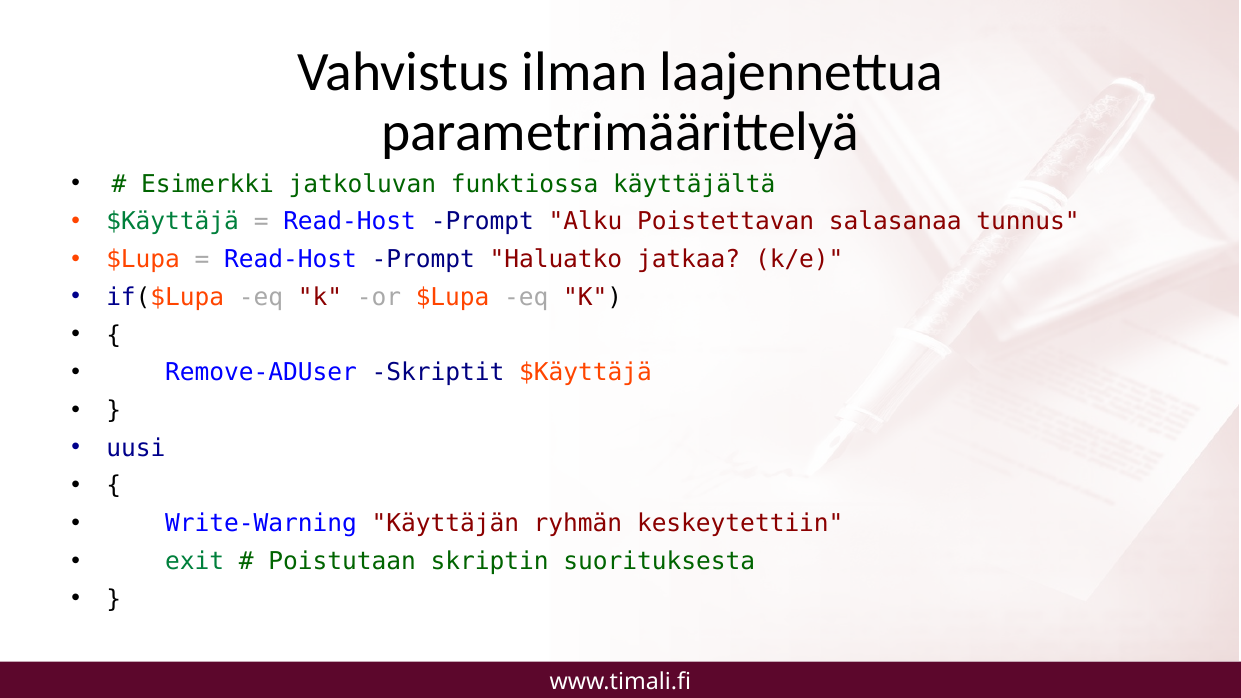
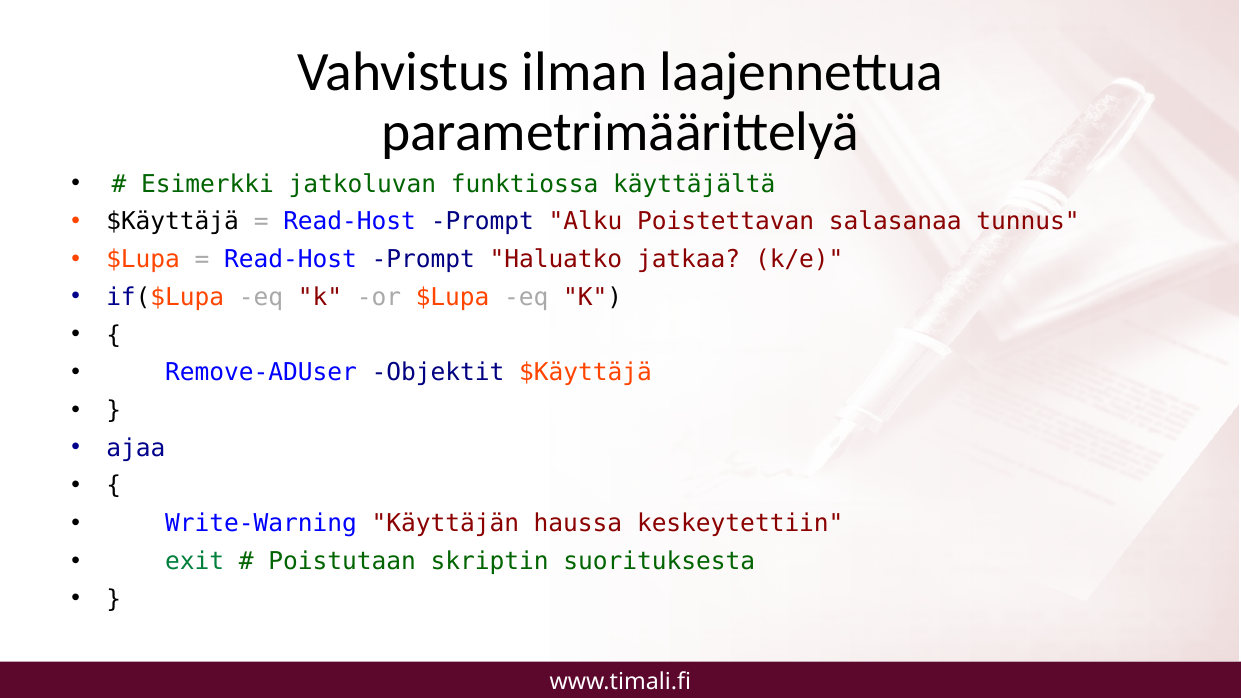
$Käyttäjä at (173, 222) colour: green -> black
Skriptit: Skriptit -> Objektit
uusi: uusi -> ajaa
ryhmän: ryhmän -> haussa
